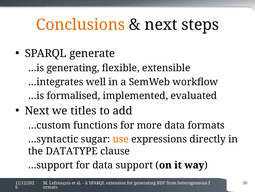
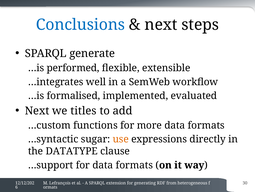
Conclusions colour: orange -> blue
…is generating: generating -> performed
for data support: support -> formats
